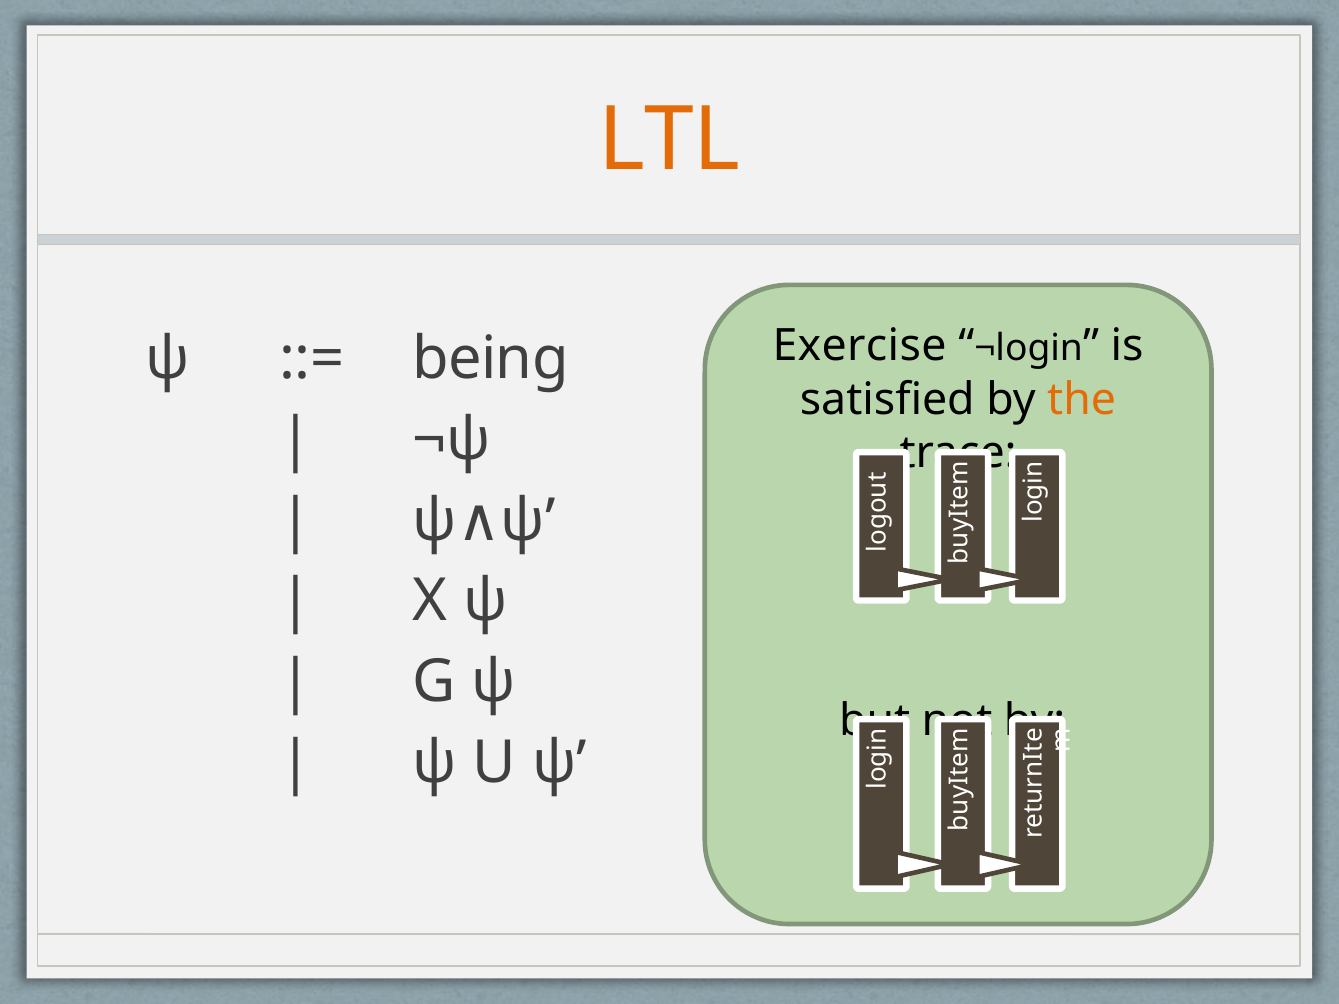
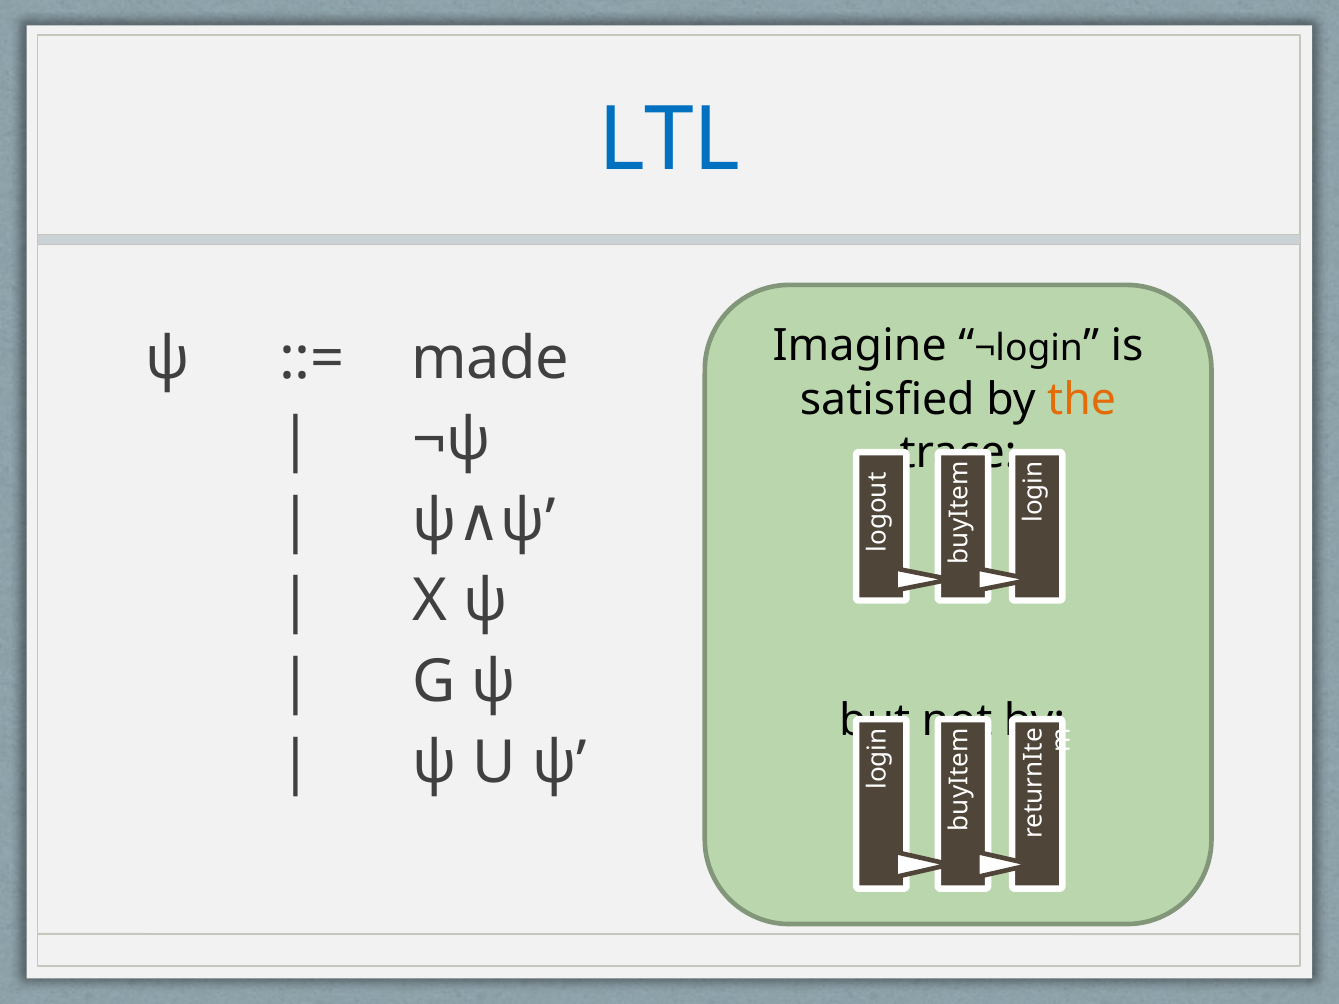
LTL colour: orange -> blue
Exercise: Exercise -> Imagine
being: being -> made
